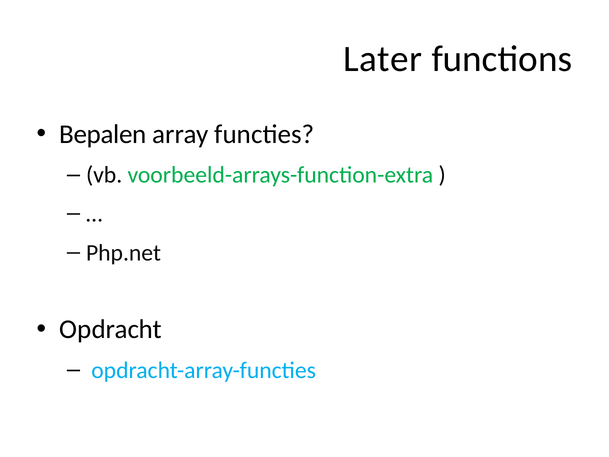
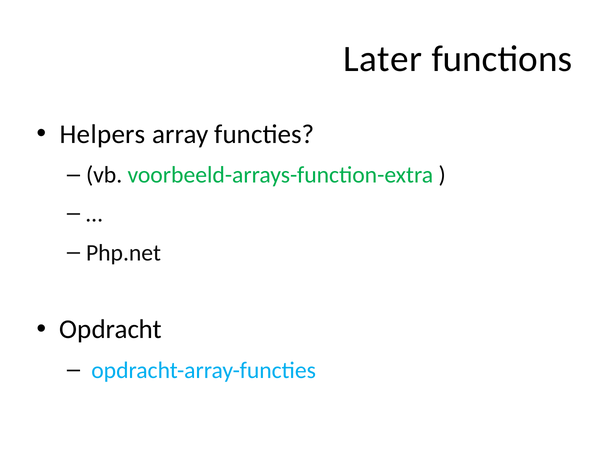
Bepalen: Bepalen -> Helpers
